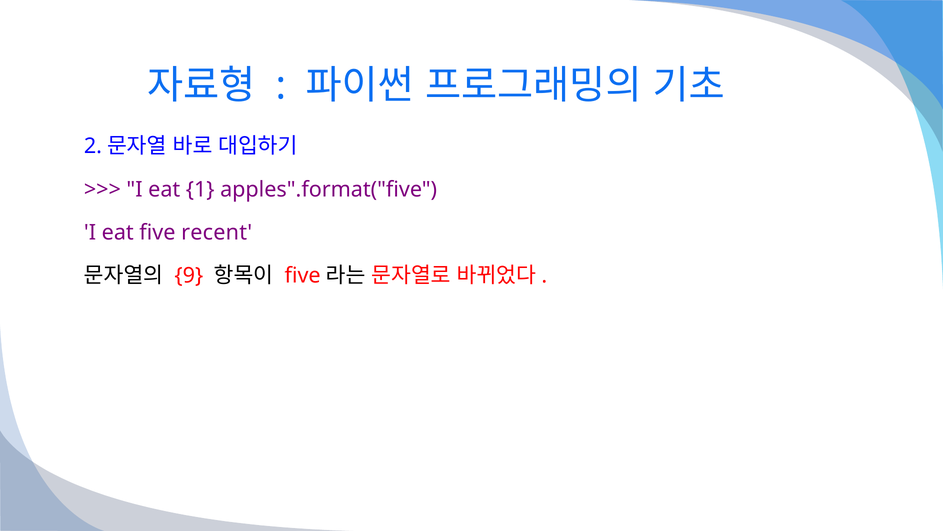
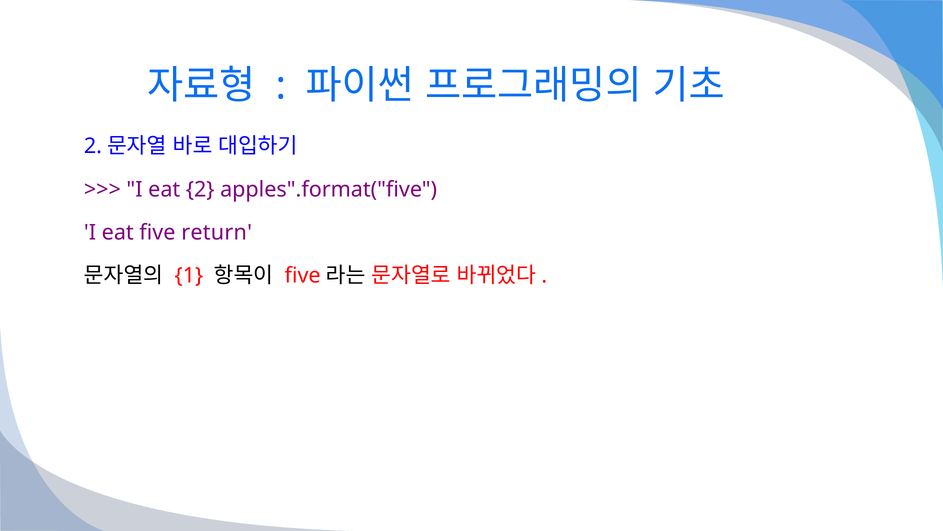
eat 1: 1 -> 2
recent: recent -> return
9: 9 -> 1
